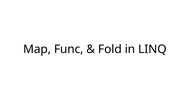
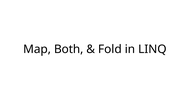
Func: Func -> Both
